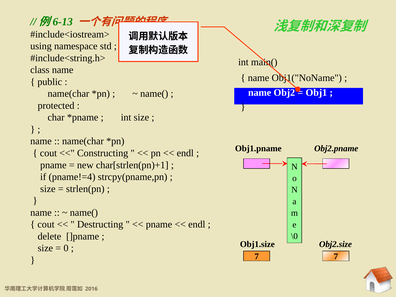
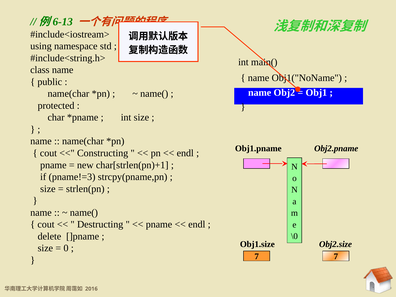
pname!=4: pname!=4 -> pname!=3
